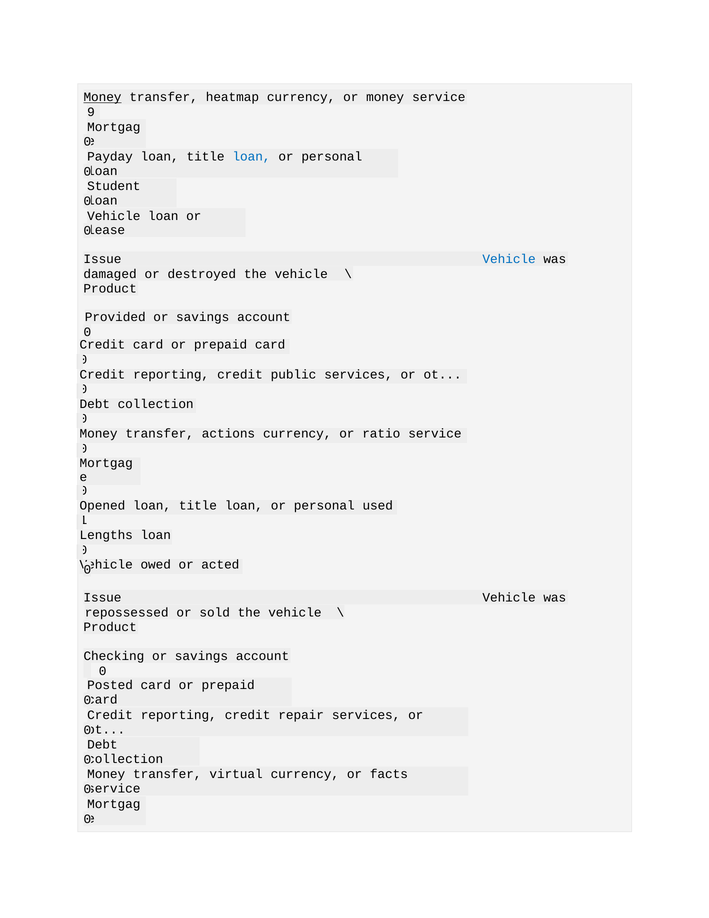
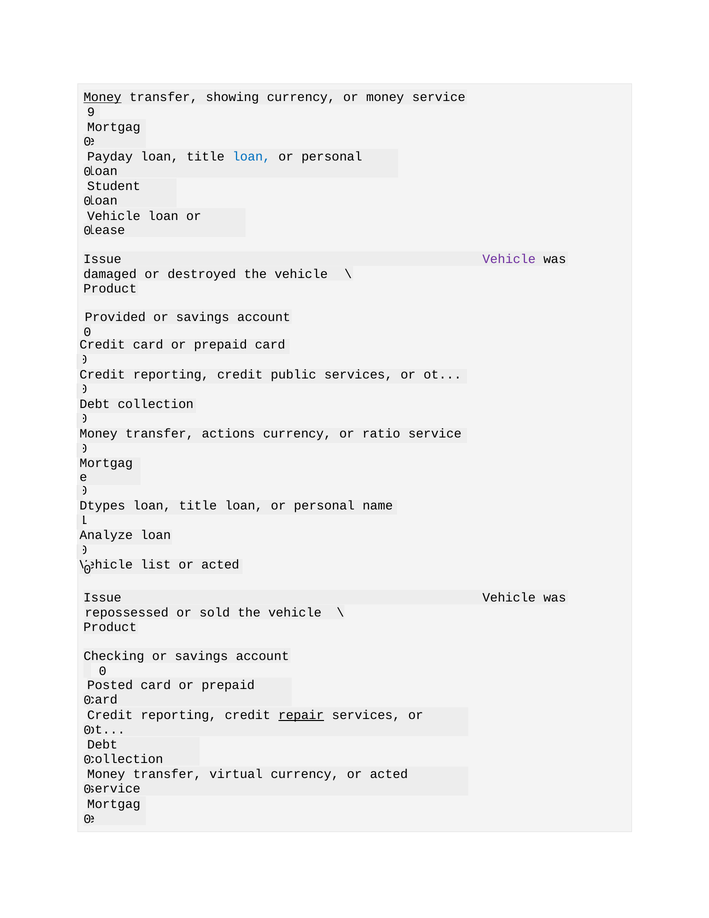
heatmap: heatmap -> showing
Vehicle at (509, 259) colour: blue -> purple
Opened: Opened -> Dtypes
used: used -> name
Lengths: Lengths -> Analyze
owed: owed -> list
repair underline: none -> present
currency or facts: facts -> acted
